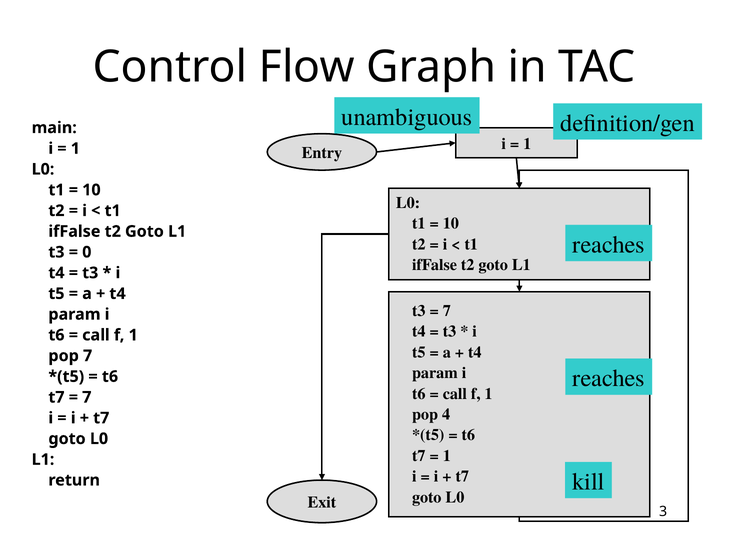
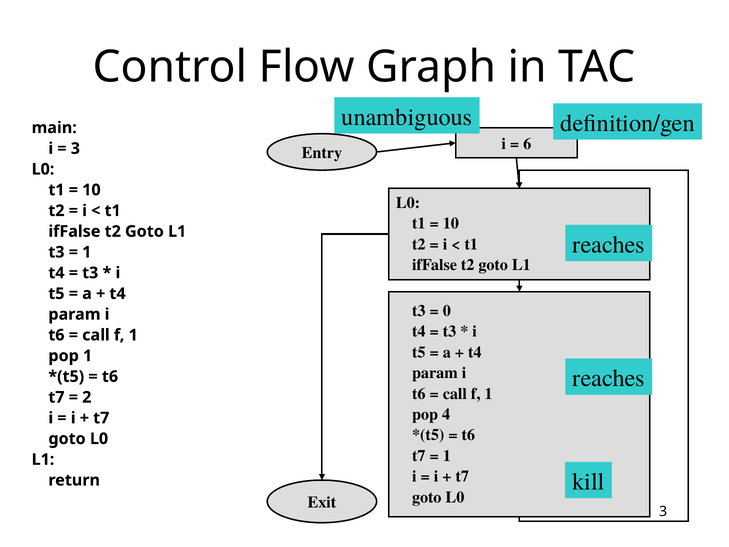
1 at (527, 144): 1 -> 6
1 at (75, 148): 1 -> 3
0 at (87, 252): 0 -> 1
7 at (447, 311): 7 -> 0
pop 7: 7 -> 1
7 at (87, 397): 7 -> 2
